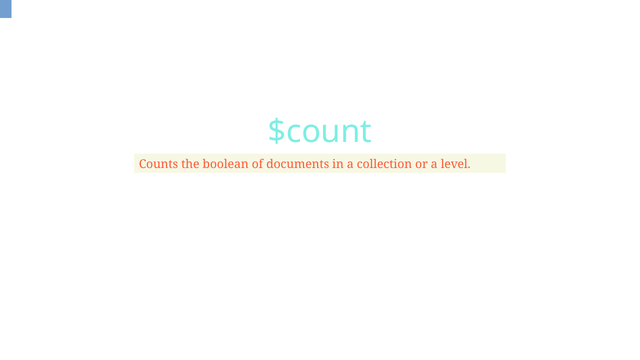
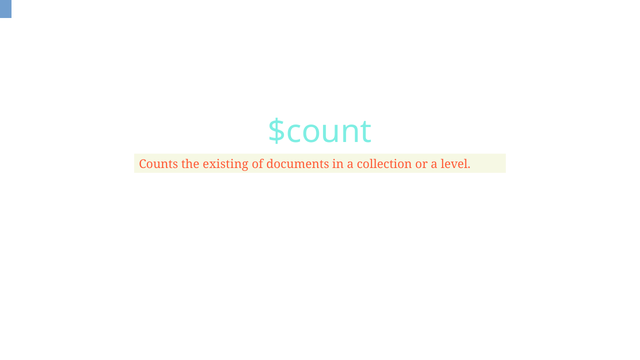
boolean: boolean -> existing
